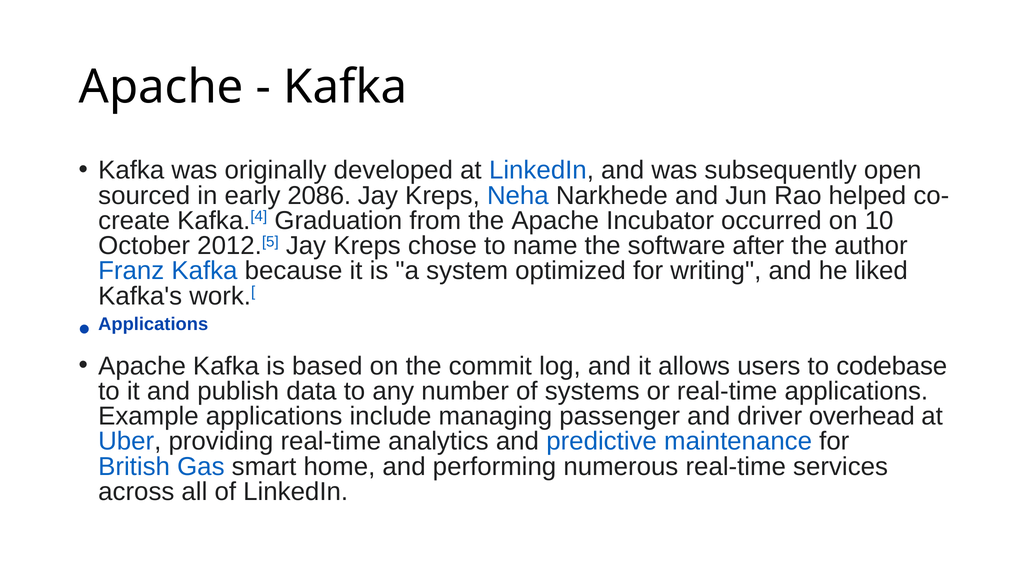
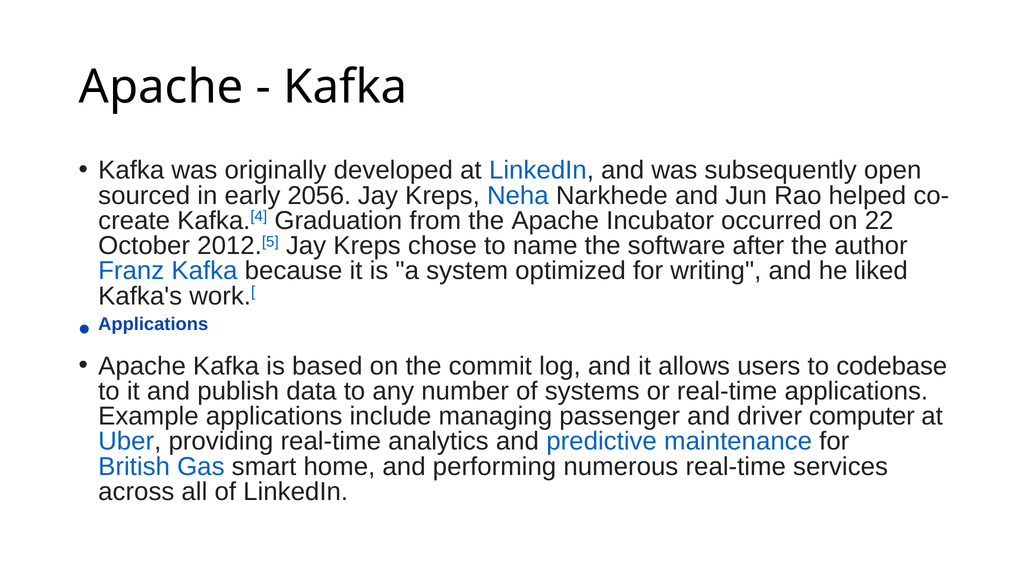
2086: 2086 -> 2056
10: 10 -> 22
overhead: overhead -> computer
